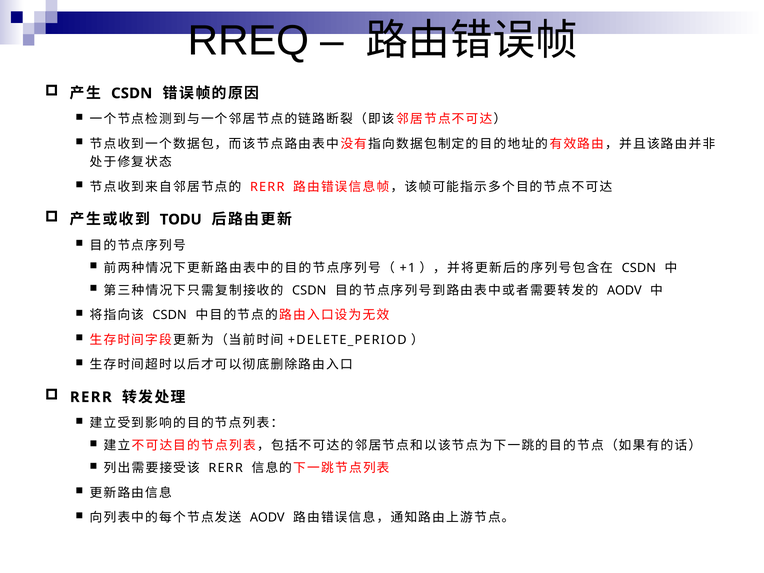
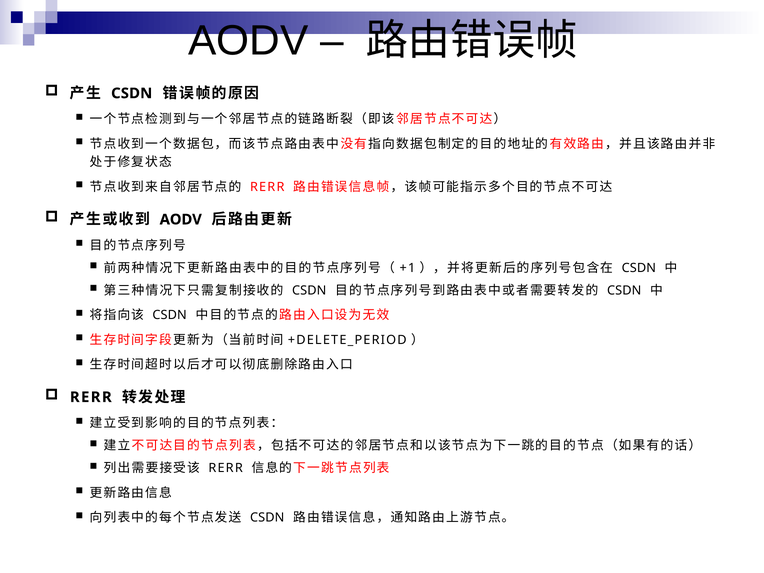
RREQ at (248, 41): RREQ -> AODV
TODU at (181, 220): TODU -> AODV
AODV at (624, 290): AODV -> CSDN
AODV at (267, 518): AODV -> CSDN
